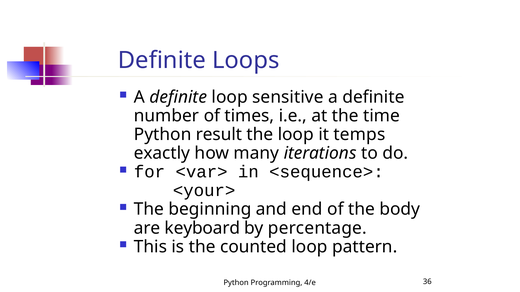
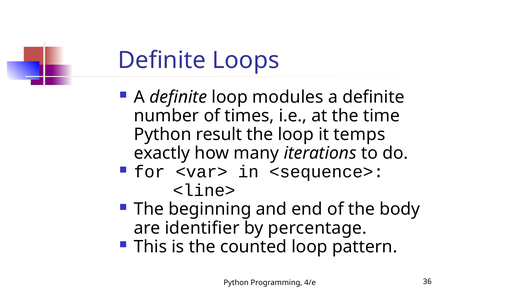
sensitive: sensitive -> modules
<your>: <your> -> <line>
keyboard: keyboard -> identifier
